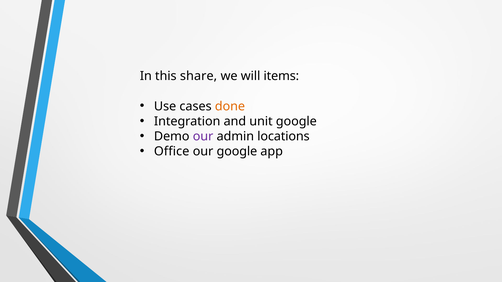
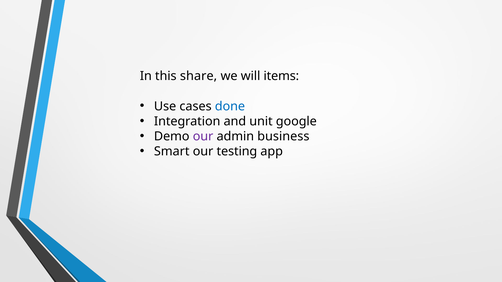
done colour: orange -> blue
locations: locations -> business
Office: Office -> Smart
our google: google -> testing
